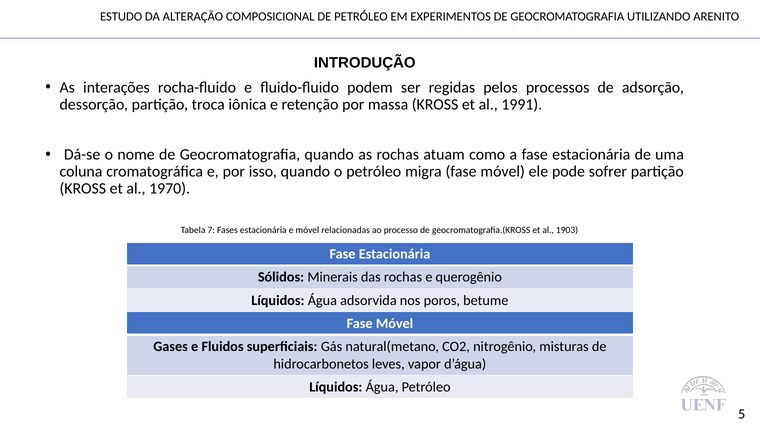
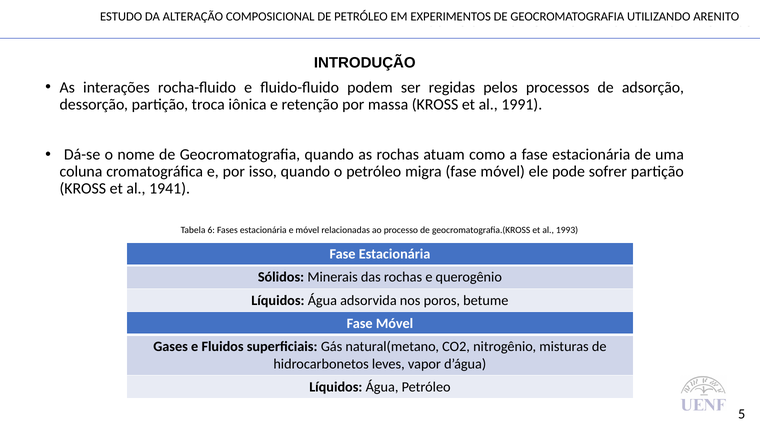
1970: 1970 -> 1941
7: 7 -> 6
1903: 1903 -> 1993
